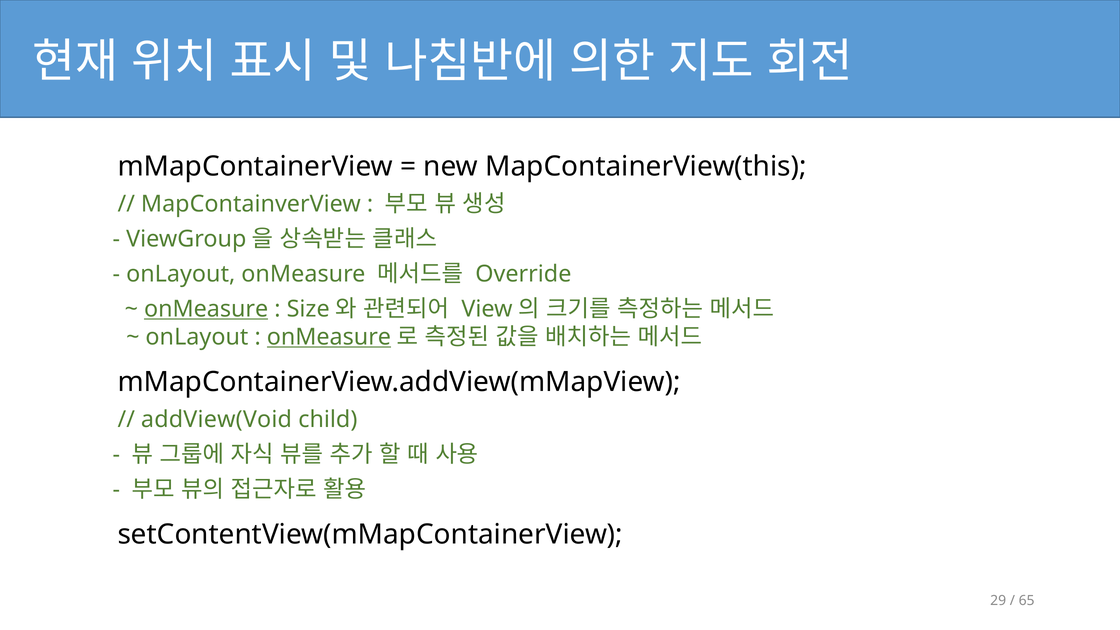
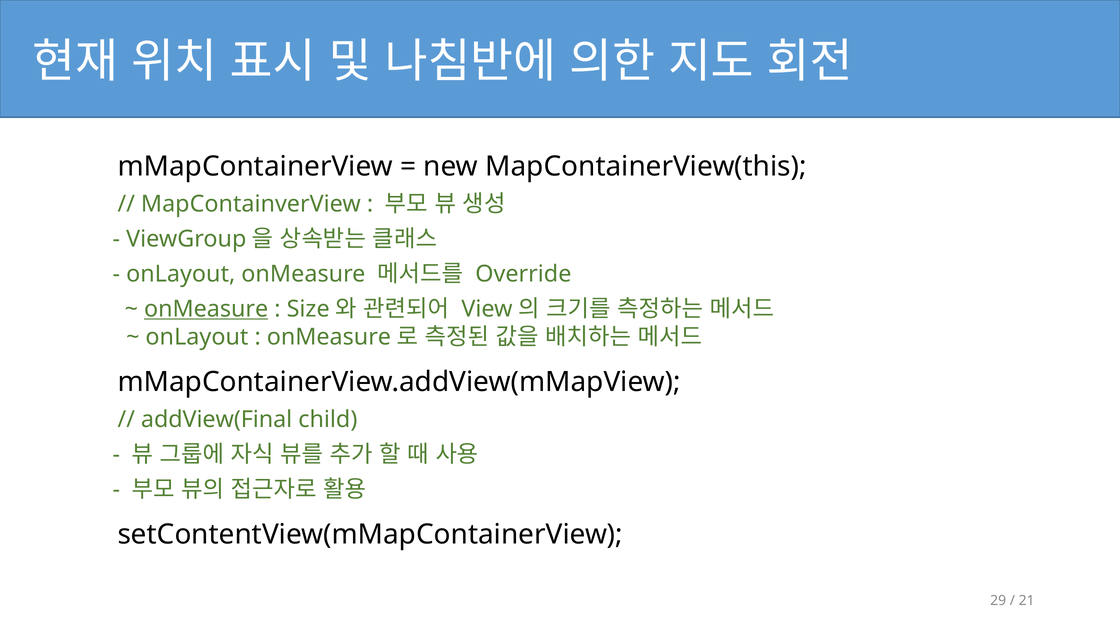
onMeasure at (329, 337) underline: present -> none
addView(Void: addView(Void -> addView(Final
65: 65 -> 21
